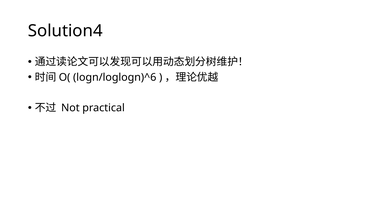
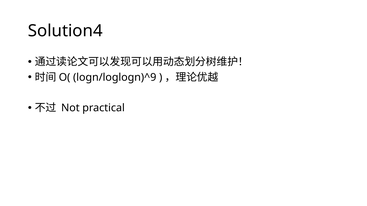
logn/loglogn)^6: logn/loglogn)^6 -> logn/loglogn)^9
